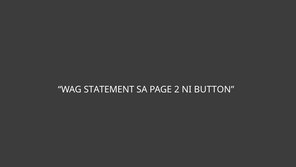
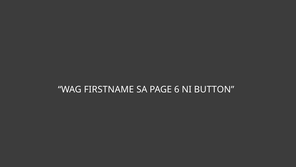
STATEMENT: STATEMENT -> FIRSTNAME
2: 2 -> 6
